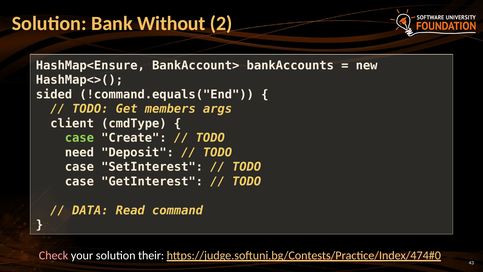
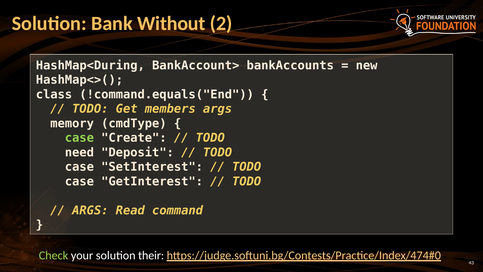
HashMap<Ensure: HashMap<Ensure -> HashMap<During
sided: sided -> class
client: client -> memory
DATA at (90, 210): DATA -> ARGS
Check colour: pink -> light green
